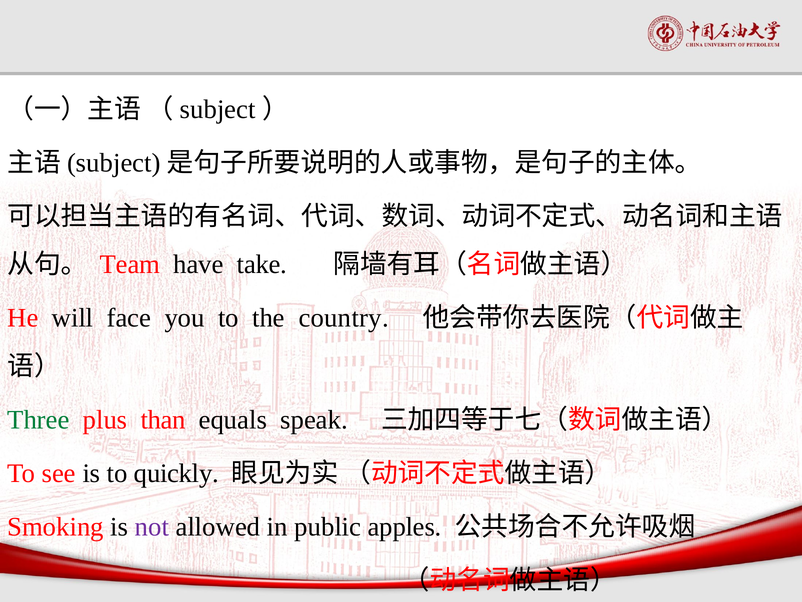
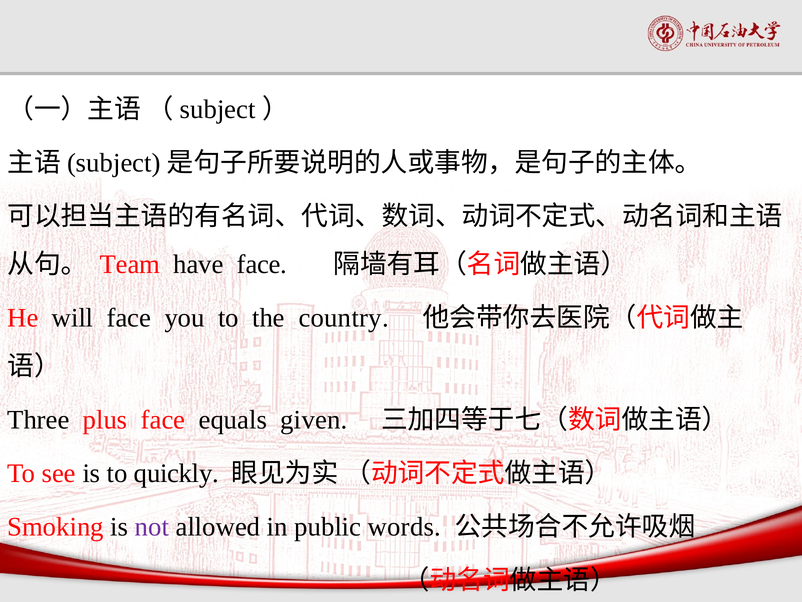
have take: take -> face
Three colour: green -> black
plus than: than -> face
speak: speak -> given
apples: apples -> words
